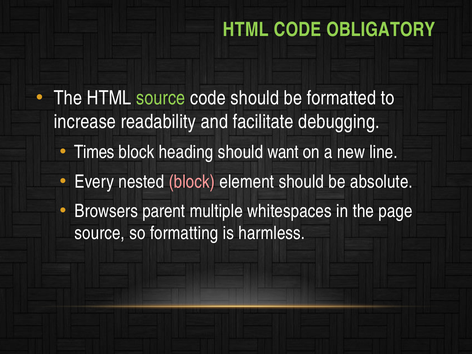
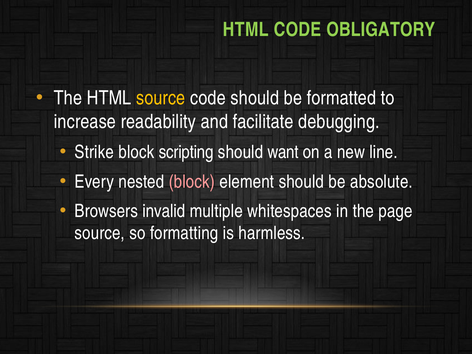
source at (161, 98) colour: light green -> yellow
Times: Times -> Strike
heading: heading -> scripting
parent: parent -> invalid
